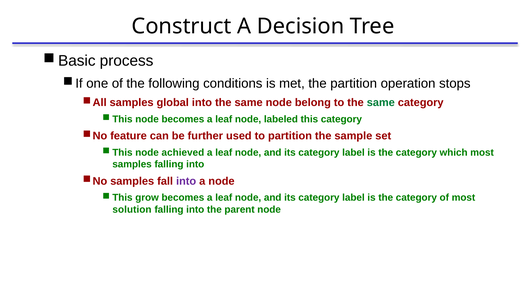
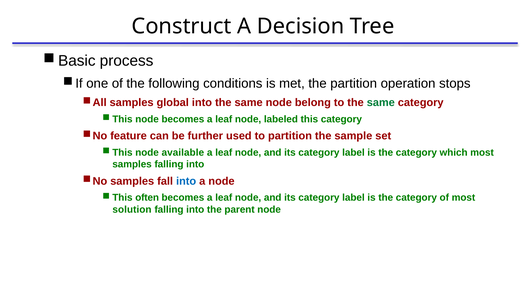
achieved: achieved -> available
into at (186, 181) colour: purple -> blue
grow: grow -> often
